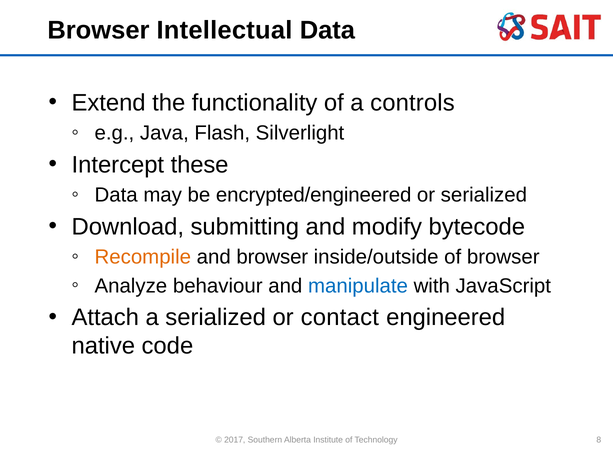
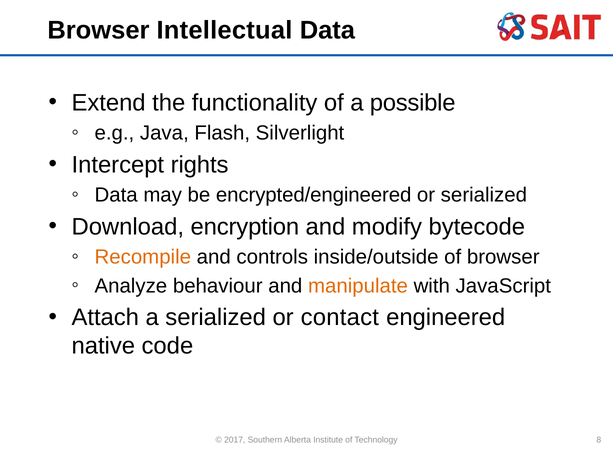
controls: controls -> possible
these: these -> rights
submitting: submitting -> encryption
and browser: browser -> controls
manipulate colour: blue -> orange
